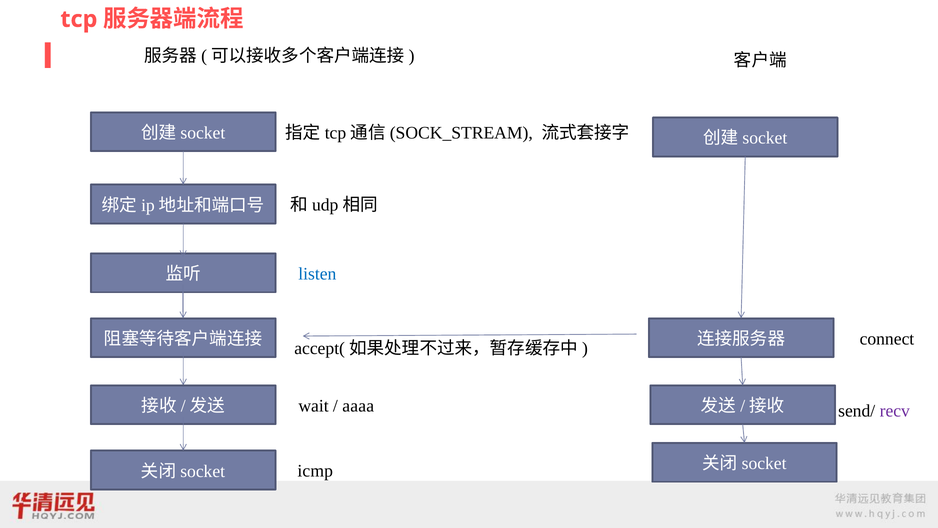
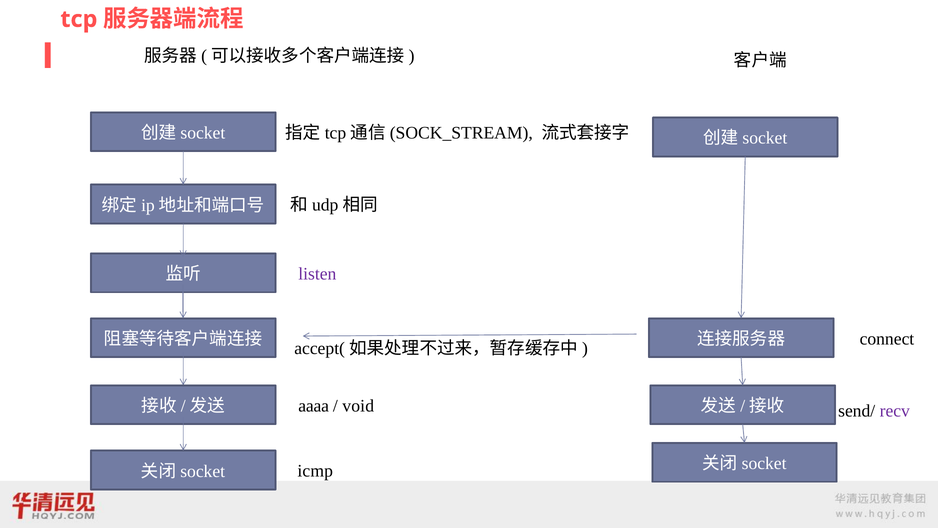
listen colour: blue -> purple
wait: wait -> aaaa
aaaa: aaaa -> void
